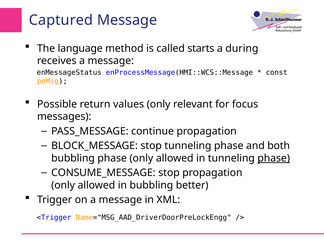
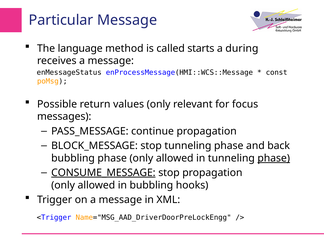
Captured: Captured -> Particular
both: both -> back
CONSUME_MESSAGE underline: none -> present
better: better -> hooks
